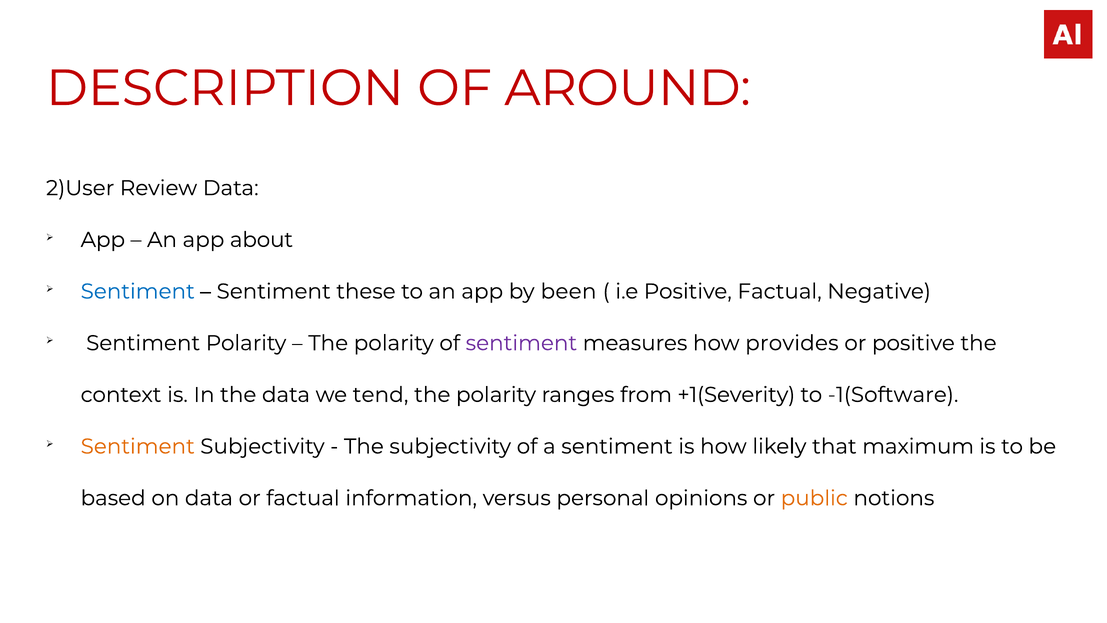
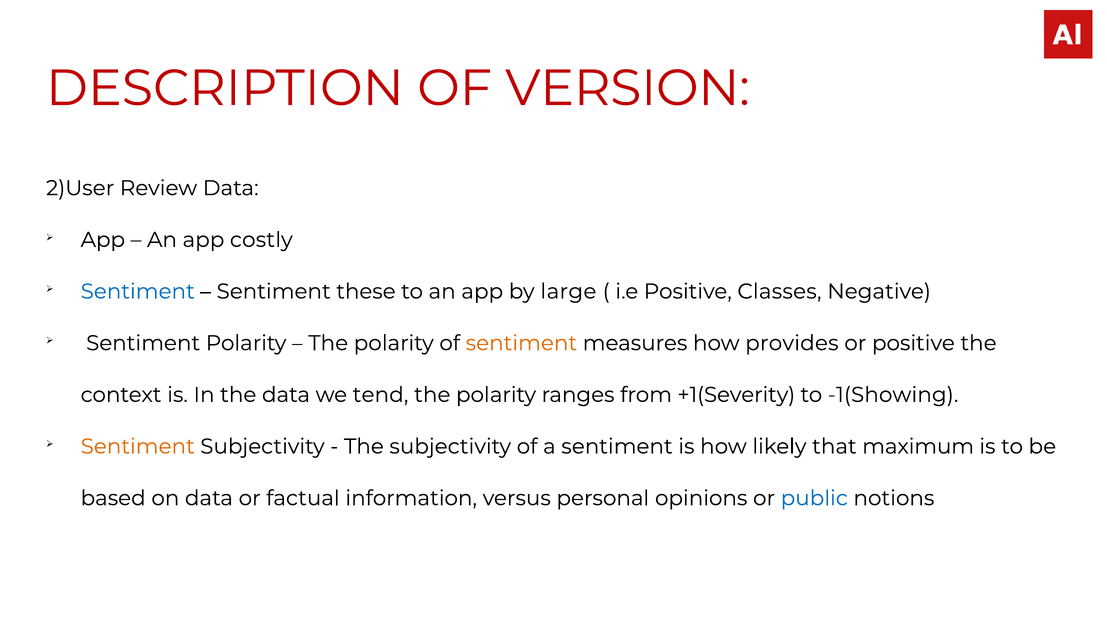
AROUND: AROUND -> VERSION
about: about -> costly
been: been -> large
Positive Factual: Factual -> Classes
sentiment at (521, 343) colour: purple -> orange
-1(Software: -1(Software -> -1(Showing
public colour: orange -> blue
